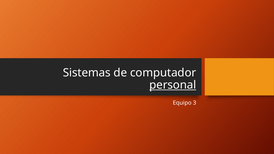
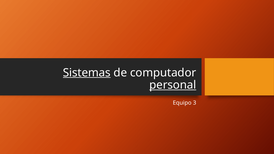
Sistemas underline: none -> present
